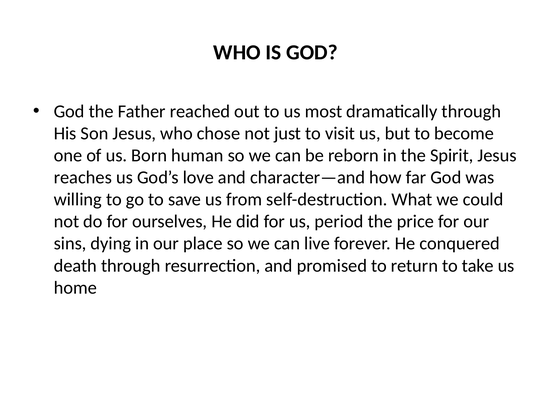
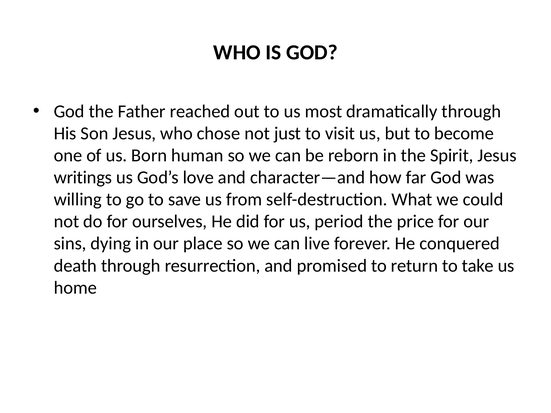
reaches: reaches -> writings
